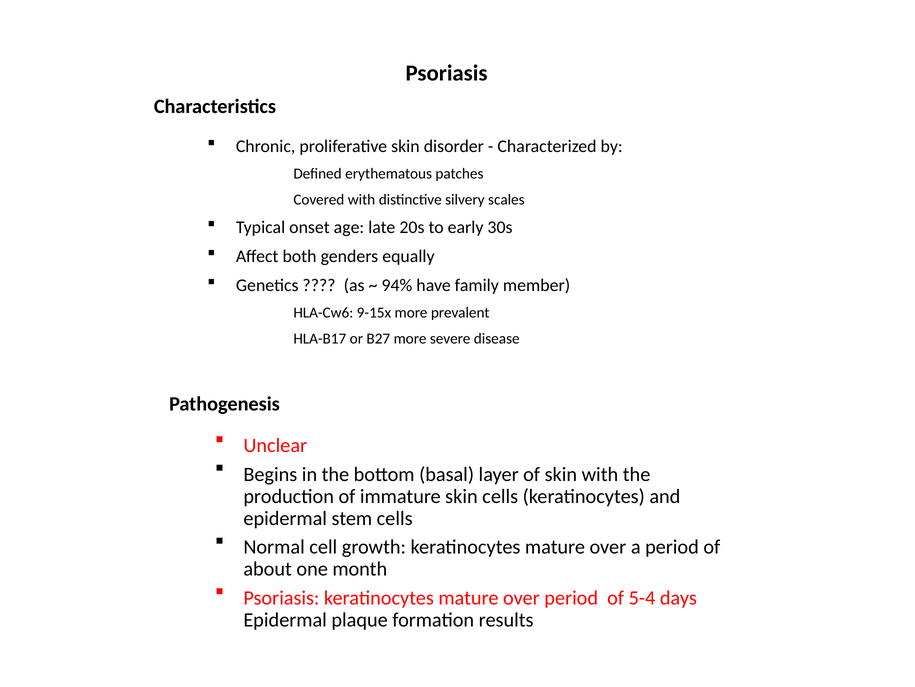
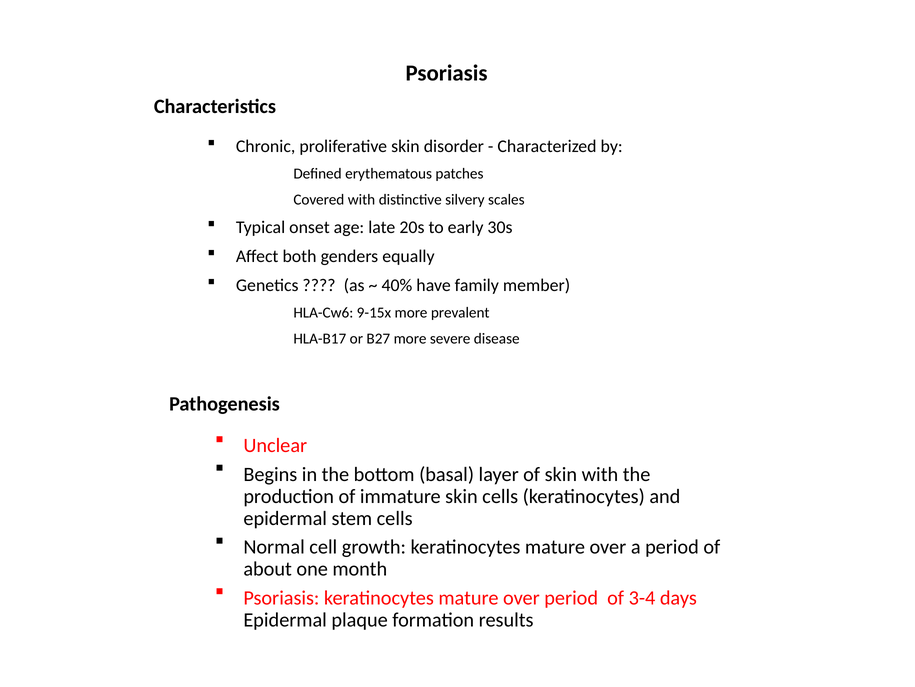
94%: 94% -> 40%
5-4: 5-4 -> 3-4
